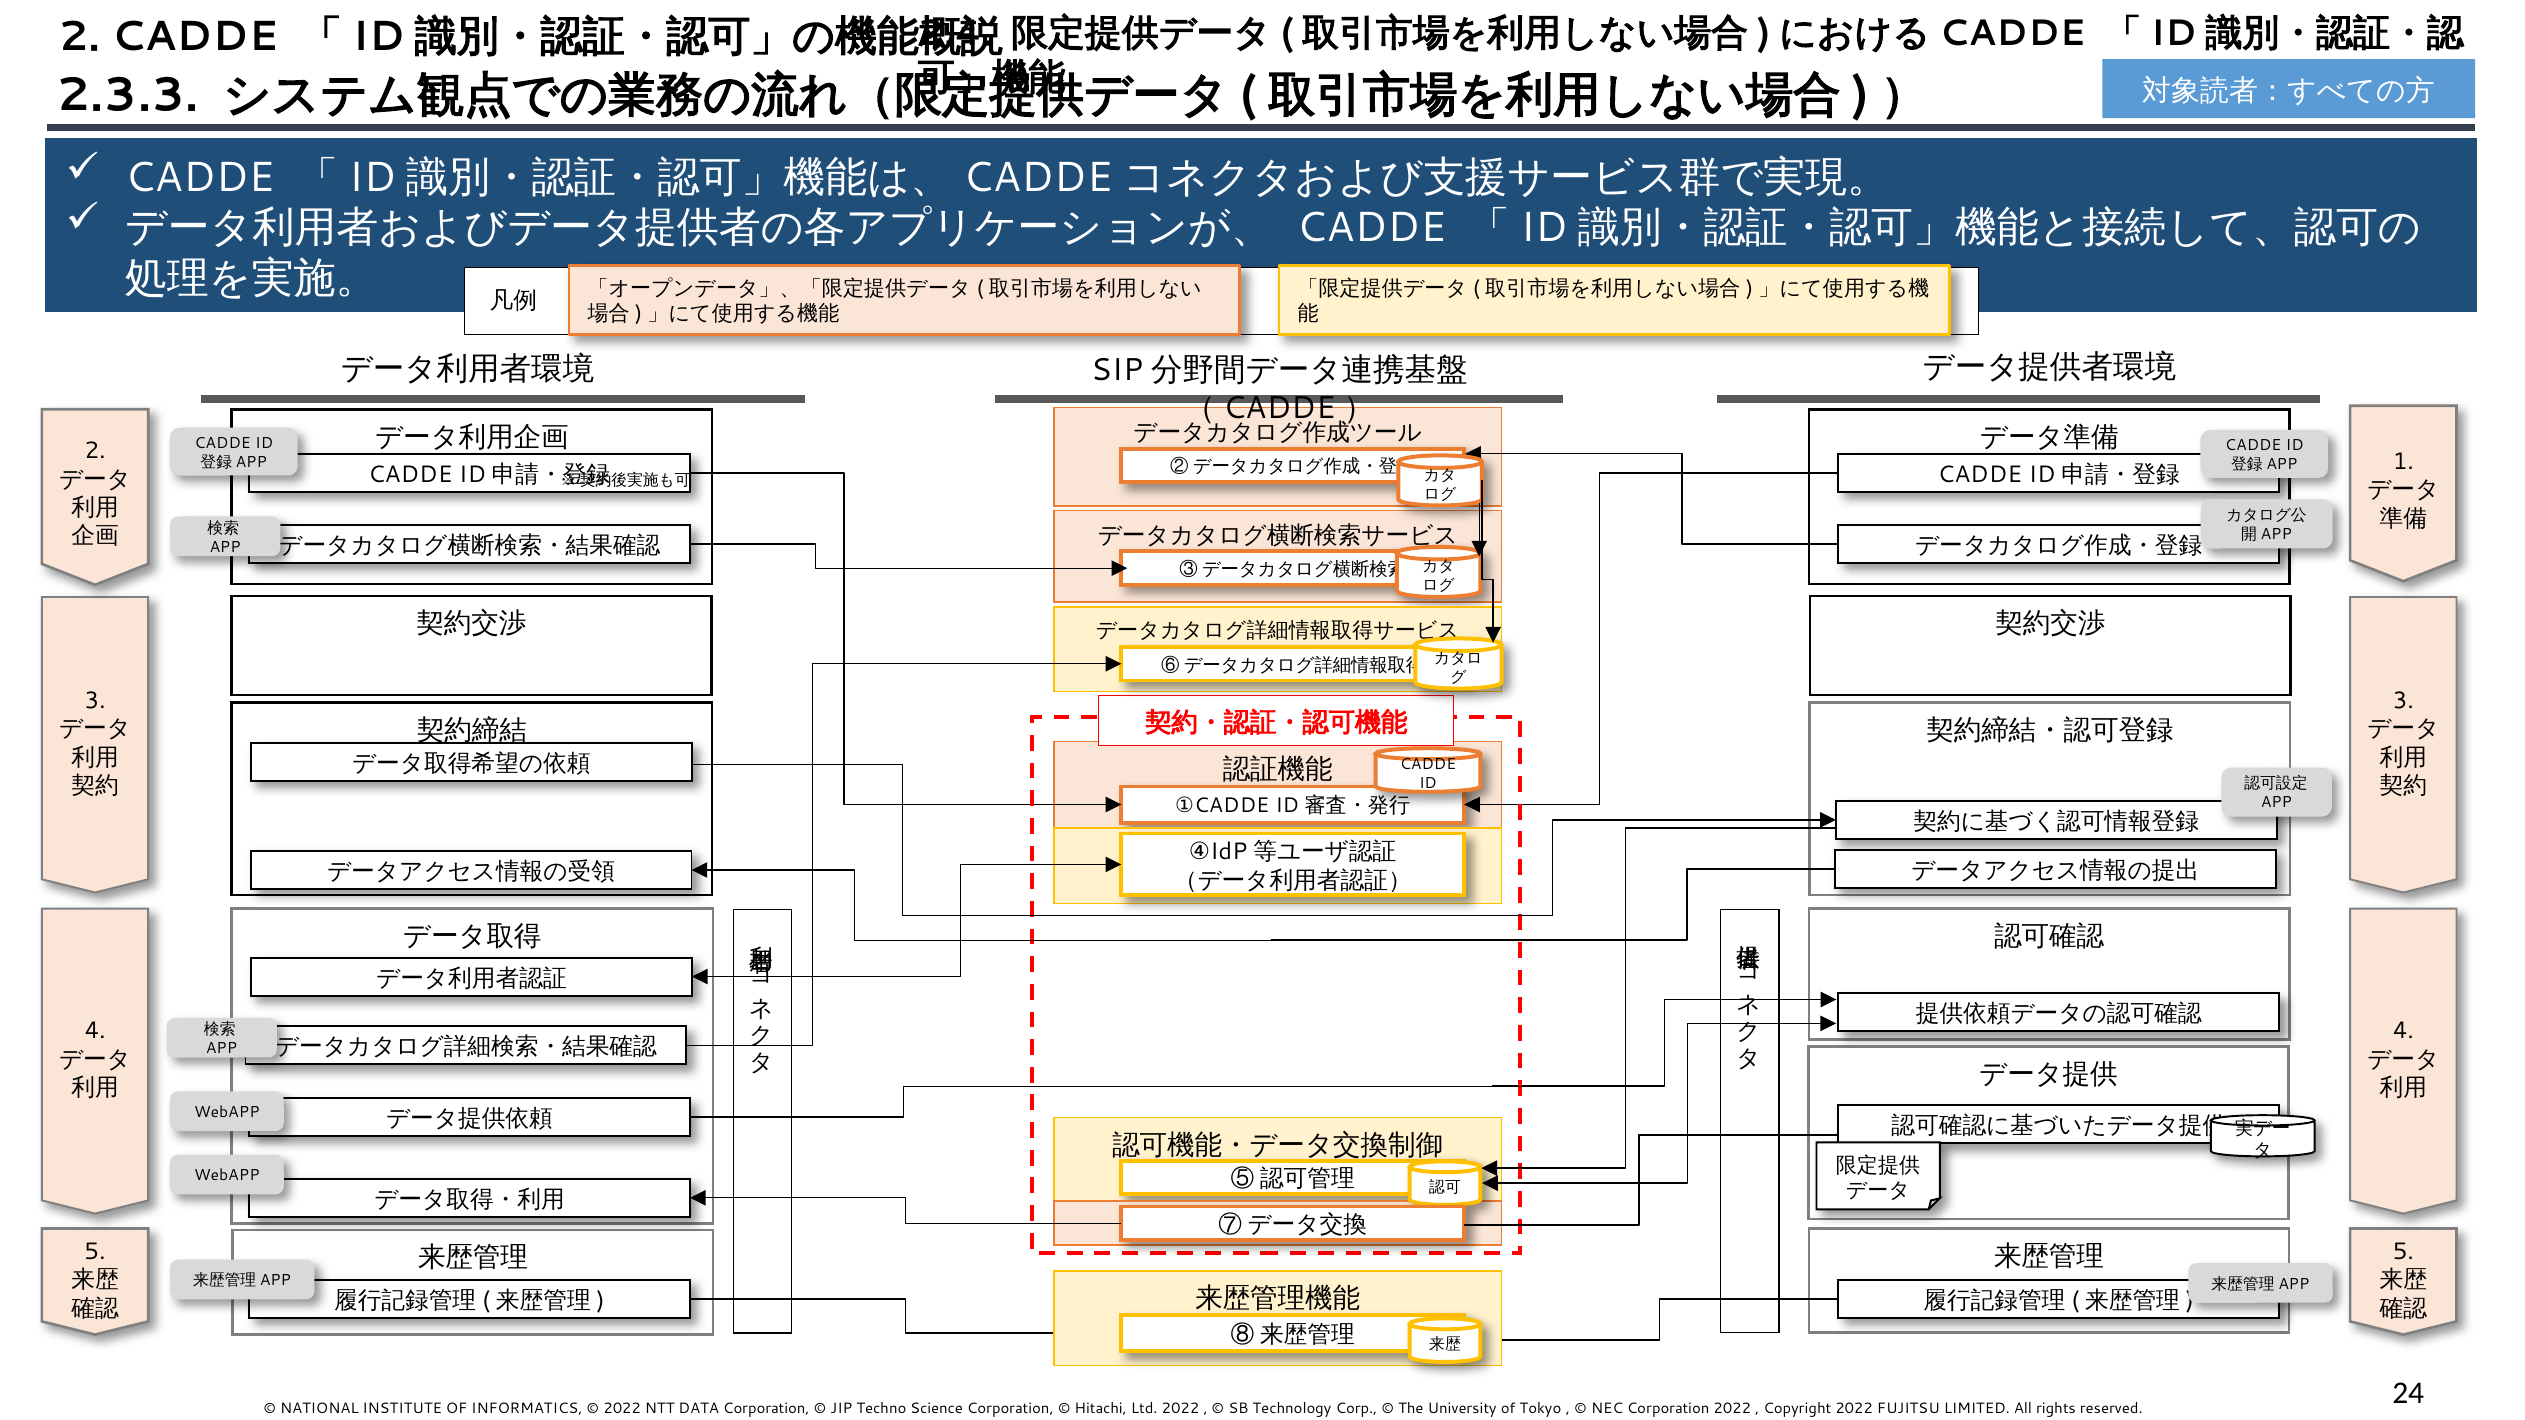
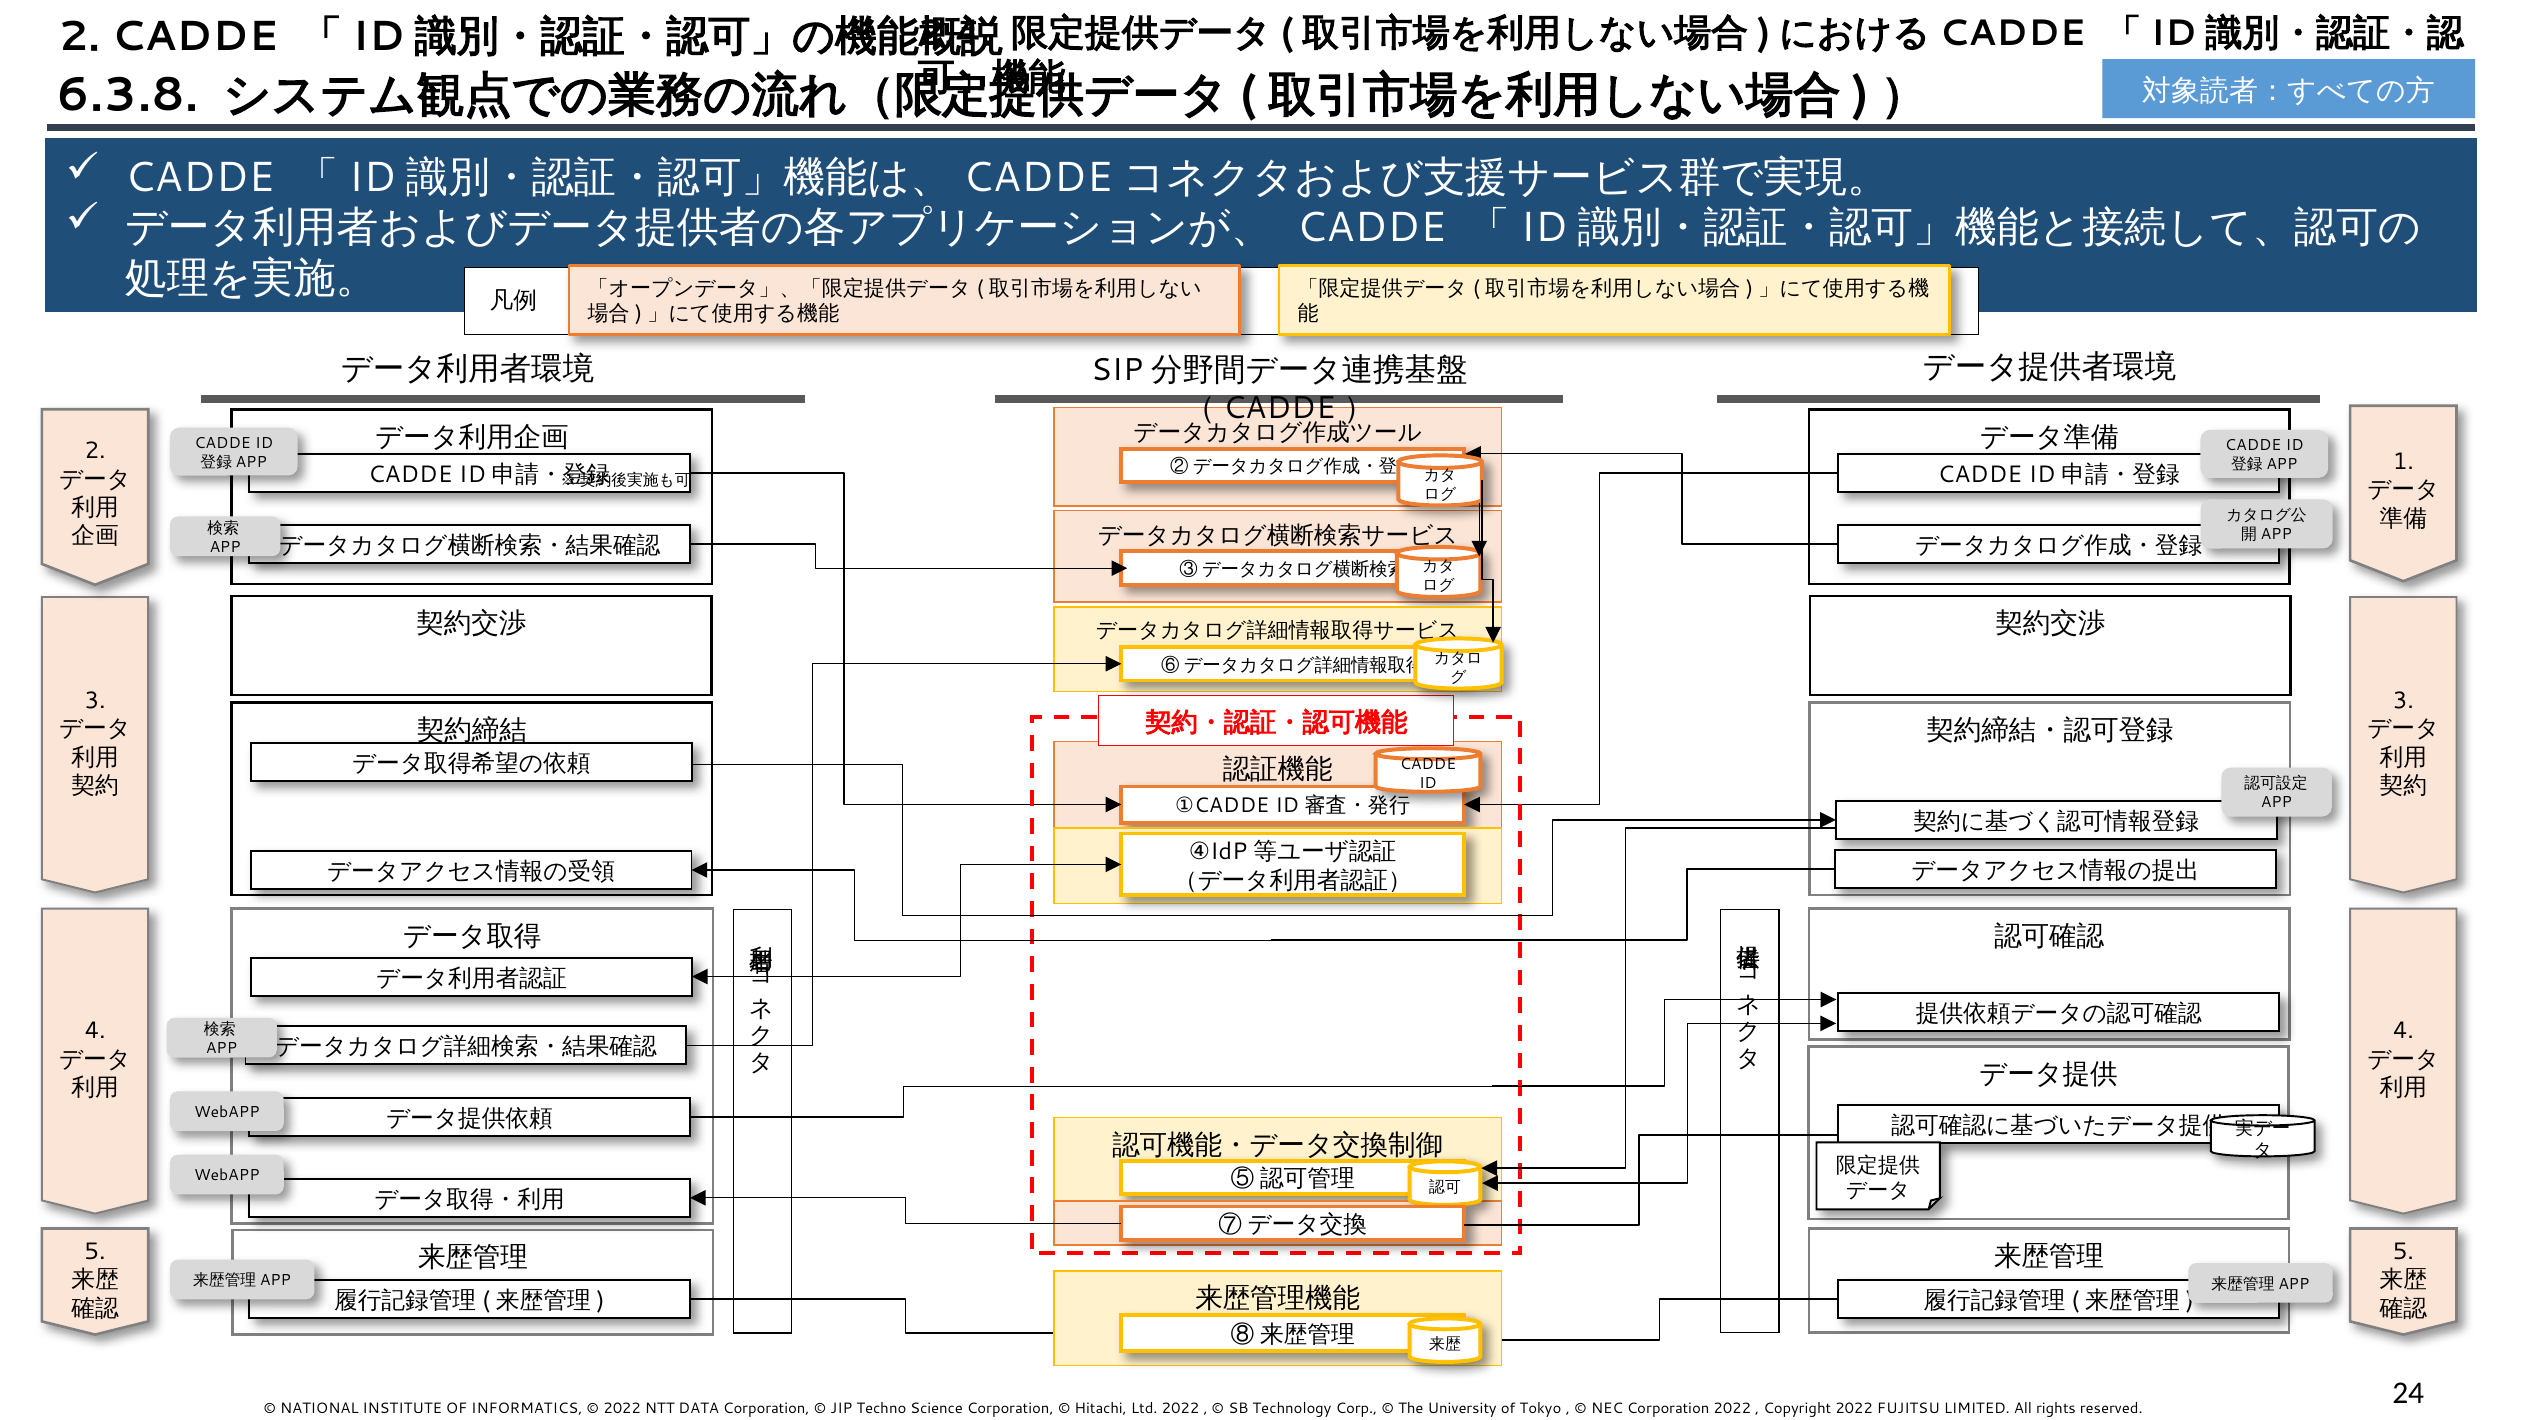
2.3.3: 2.3.3 -> 6.3.8
